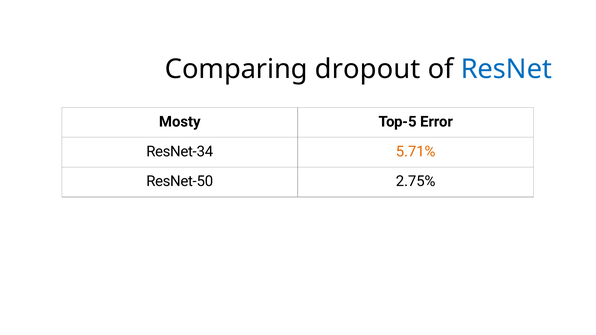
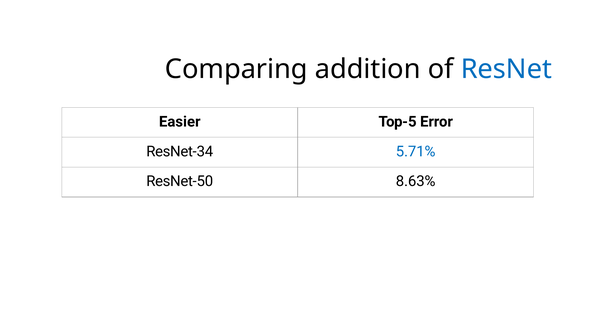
dropout: dropout -> addition
Mosty: Mosty -> Easier
5.71% colour: orange -> blue
2.75%: 2.75% -> 8.63%
